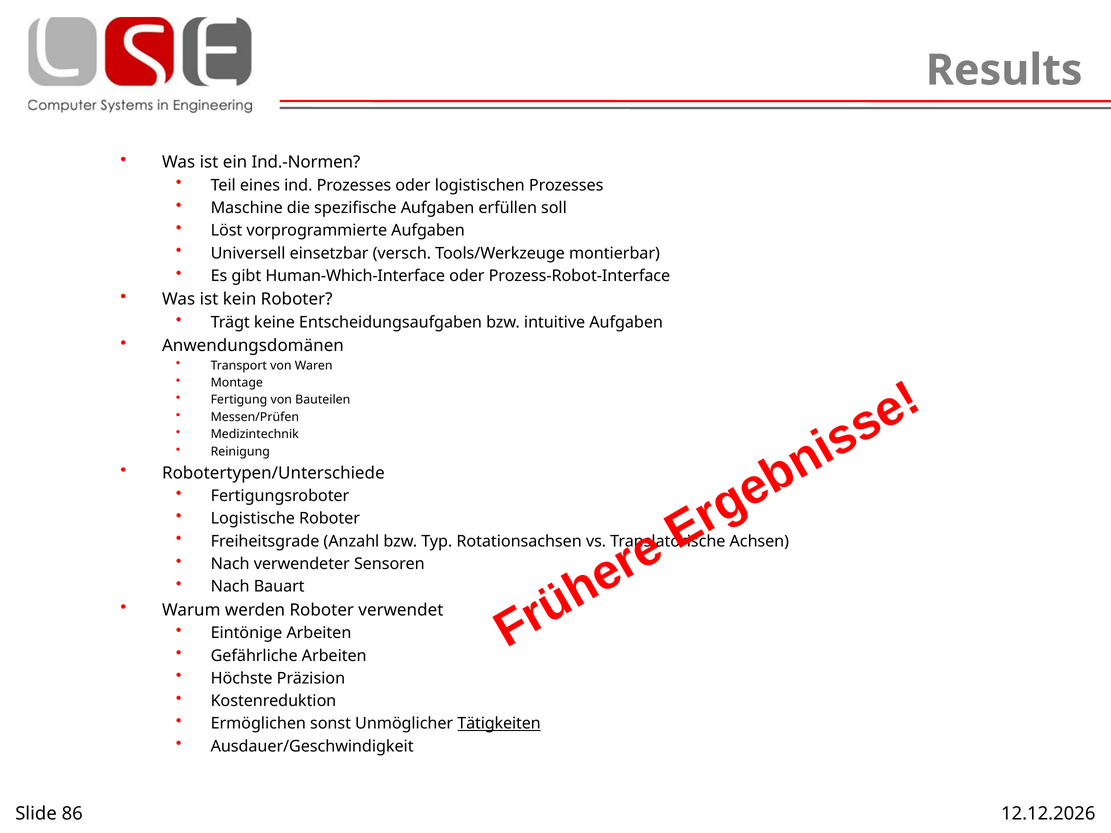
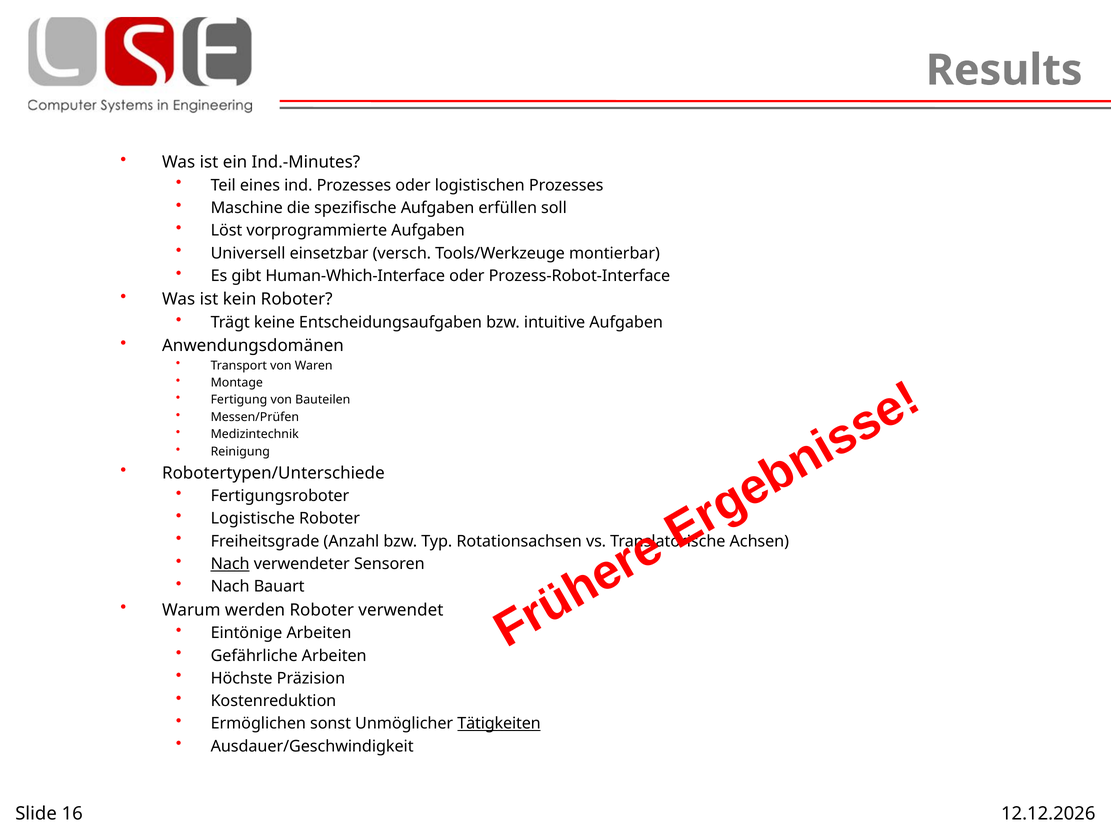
Ind.-Normen: Ind.-Normen -> Ind.-Minutes
Nach at (230, 564) underline: none -> present
86: 86 -> 16
